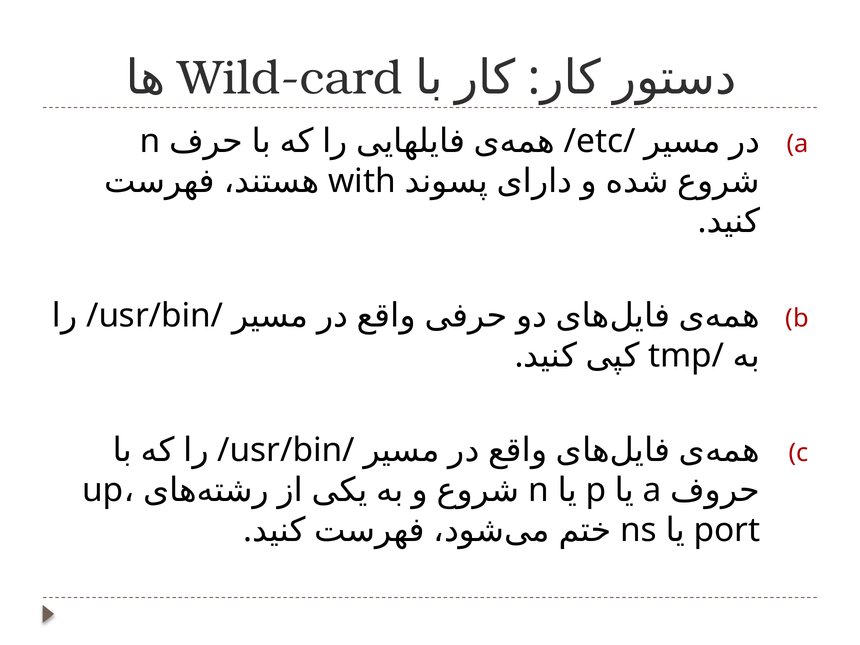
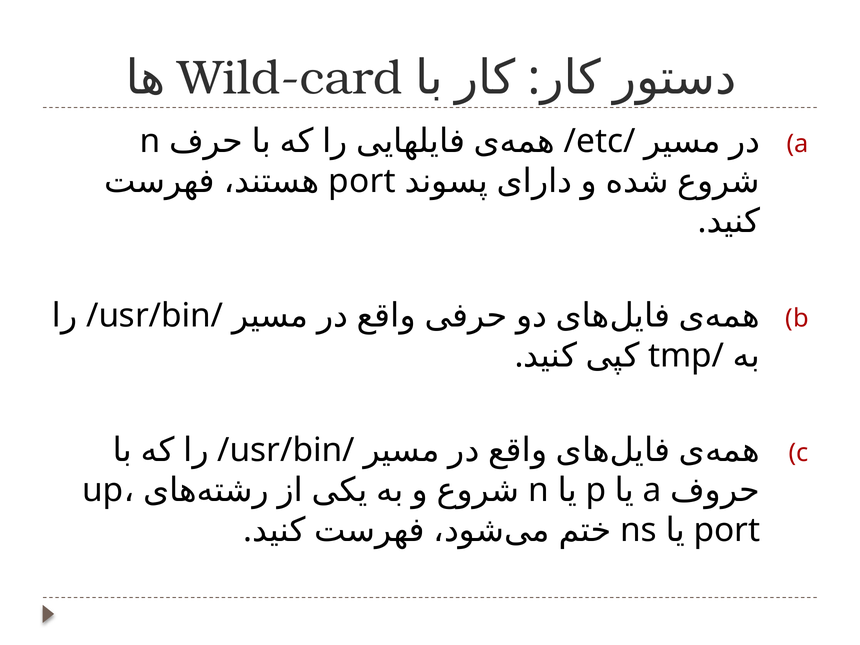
with at (362, 181): with -> port
